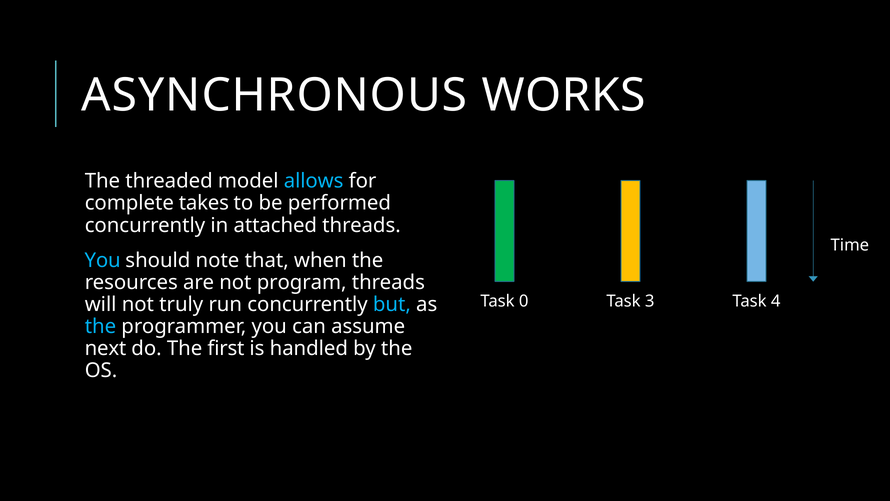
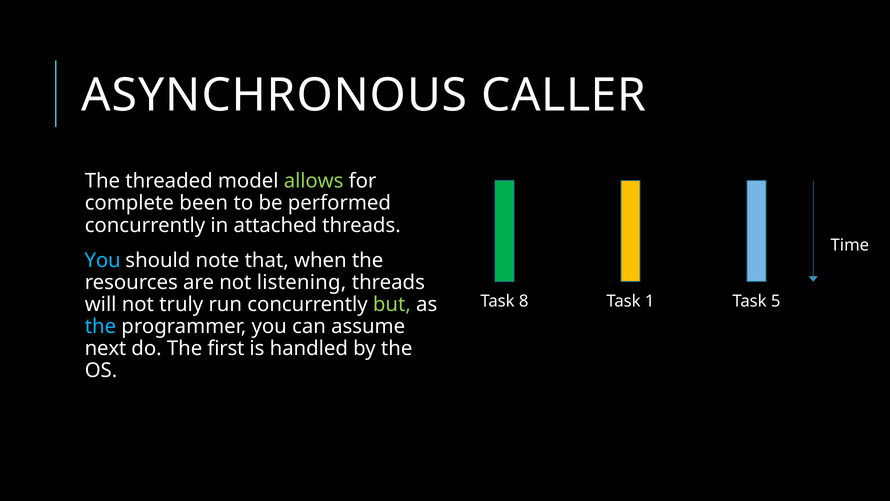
WORKS: WORKS -> CALLER
allows colour: light blue -> light green
takes: takes -> been
program: program -> listening
0: 0 -> 8
3: 3 -> 1
4: 4 -> 5
but colour: light blue -> light green
